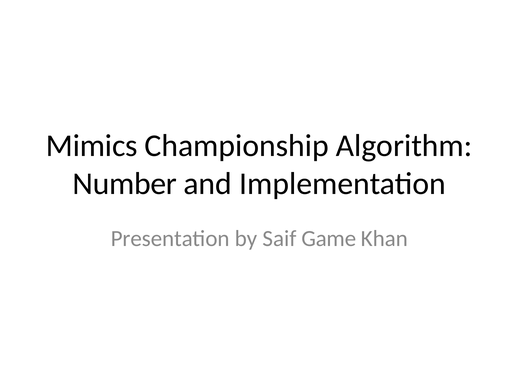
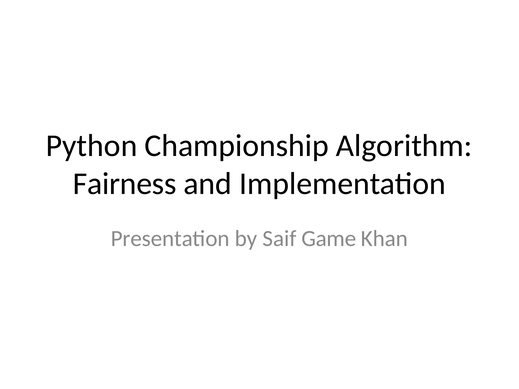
Mimics: Mimics -> Python
Number: Number -> Fairness
